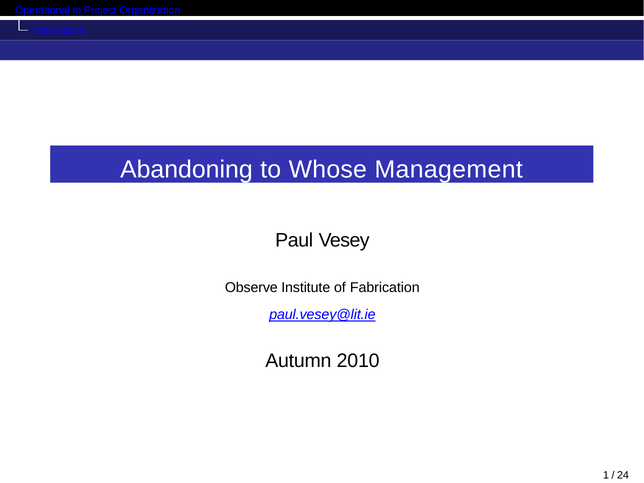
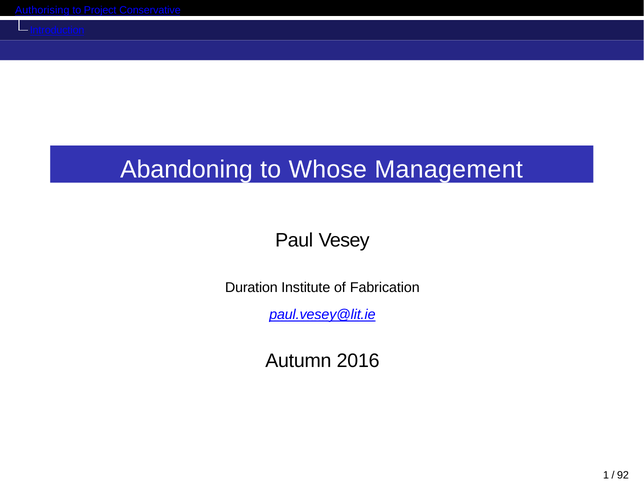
Operational: Operational -> Authorising
Organization: Organization -> Conservative
Observe: Observe -> Duration
2010: 2010 -> 2016
24: 24 -> 92
